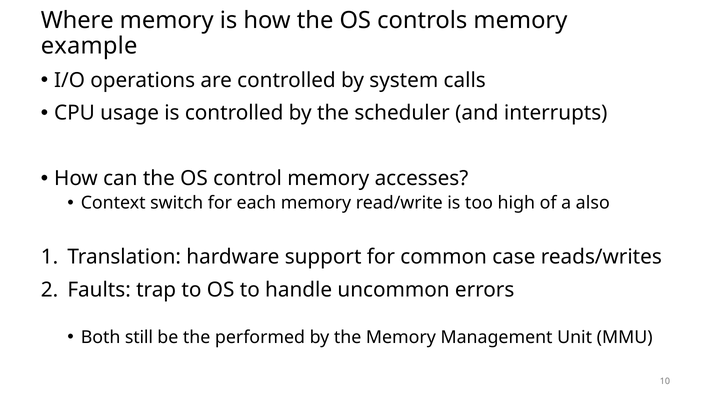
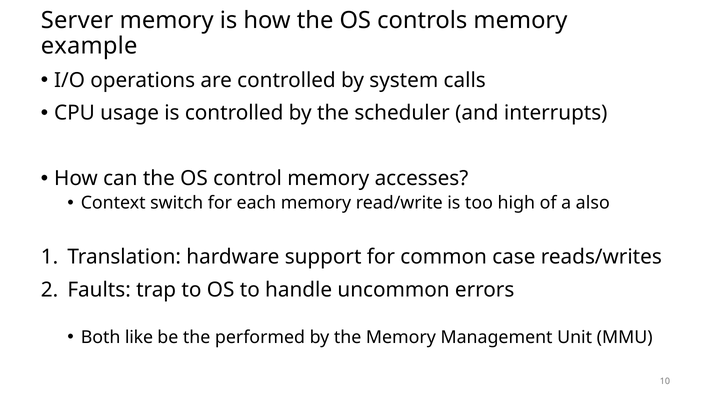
Where: Where -> Server
still: still -> like
